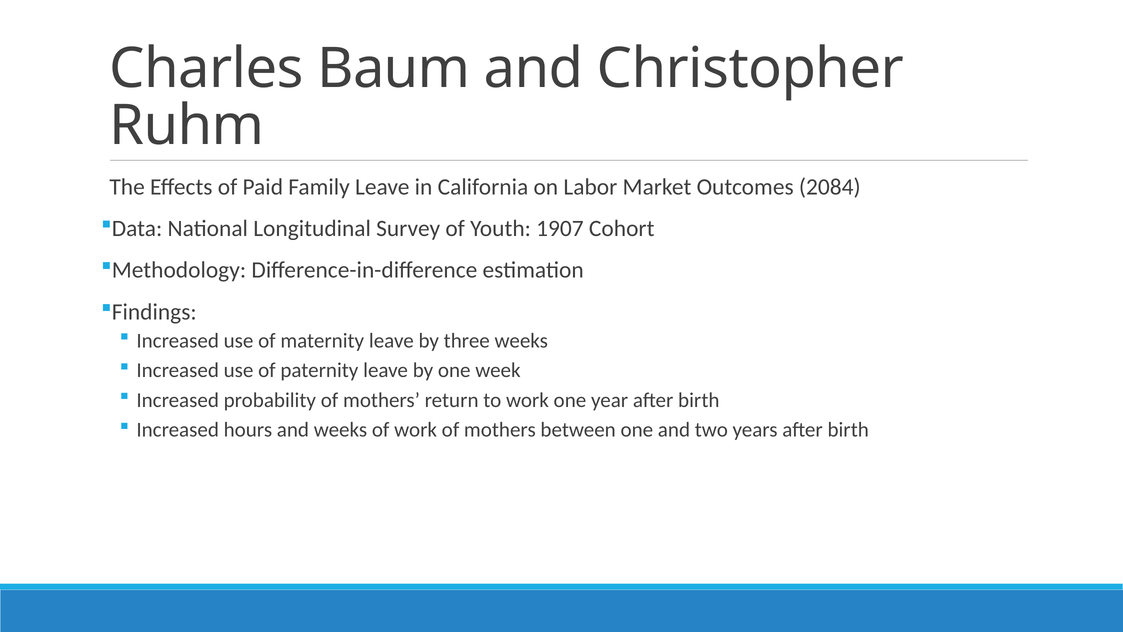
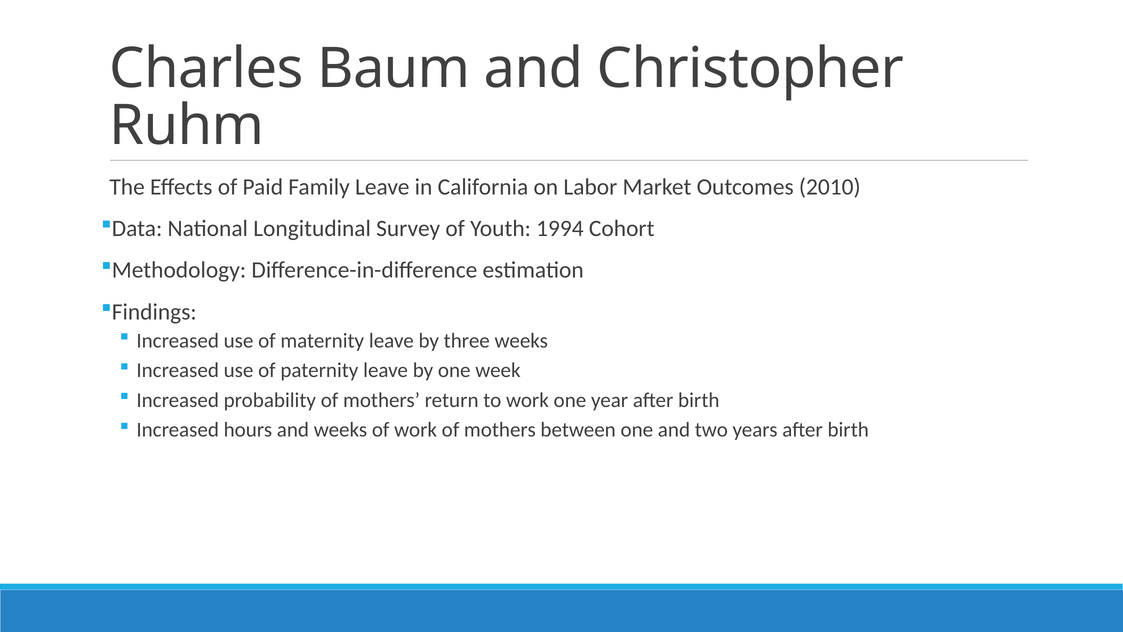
2084: 2084 -> 2010
1907: 1907 -> 1994
